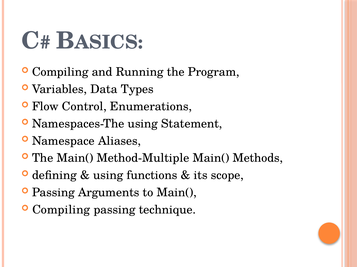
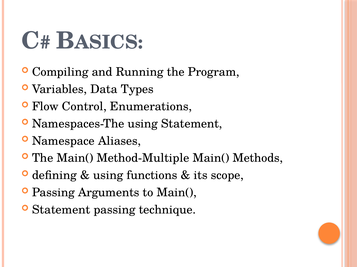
Compiling at (61, 210): Compiling -> Statement
